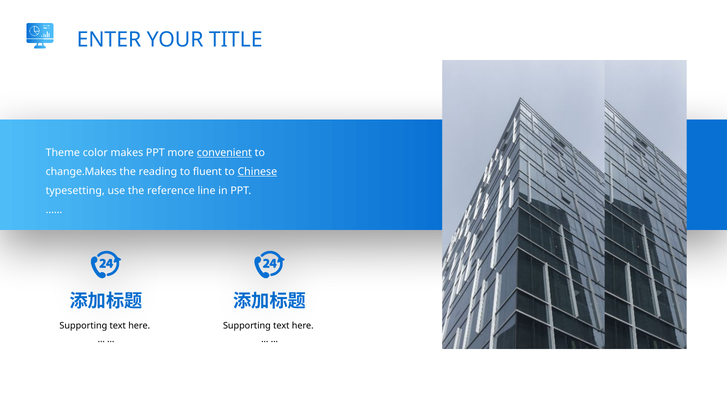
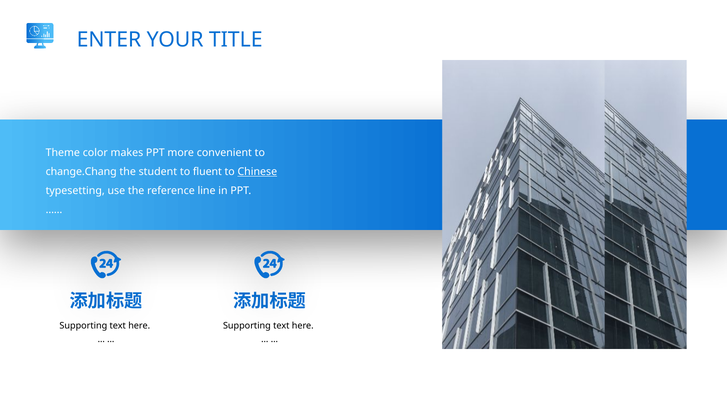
convenient underline: present -> none
change.Makes: change.Makes -> change.Chang
reading: reading -> student
